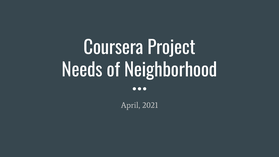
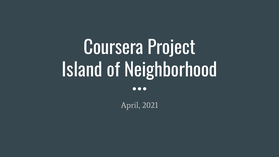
Needs: Needs -> Island
